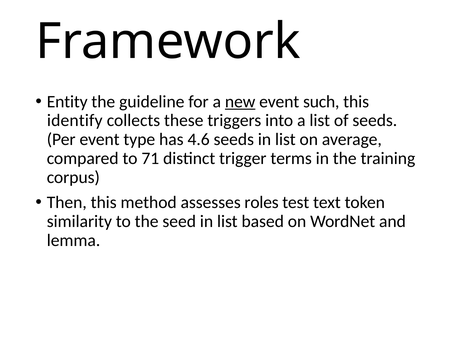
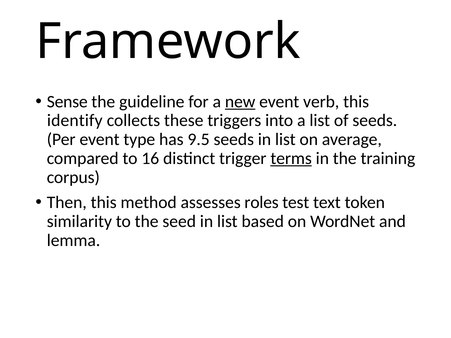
Entity: Entity -> Sense
such: such -> verb
4.6: 4.6 -> 9.5
71: 71 -> 16
terms underline: none -> present
